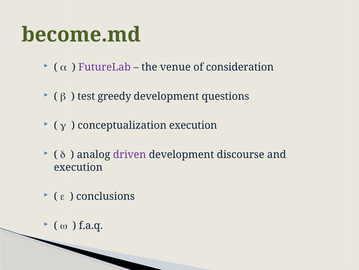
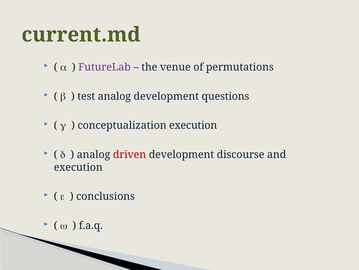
become.md: become.md -> current.md
consideration: consideration -> permutations
test greedy: greedy -> analog
driven colour: purple -> red
